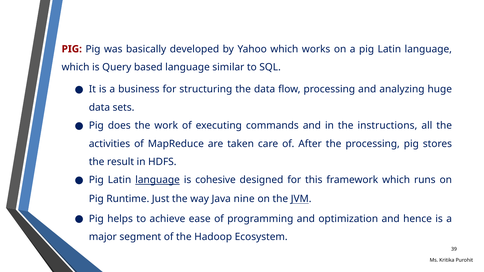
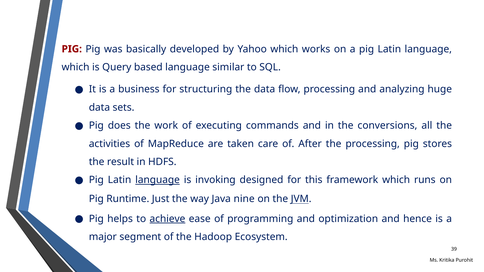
instructions: instructions -> conversions
cohesive: cohesive -> invoking
achieve underline: none -> present
